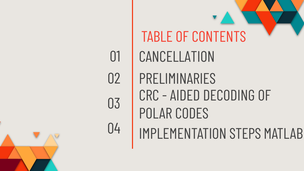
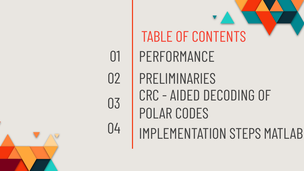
CANCELLATION: CANCELLATION -> PERFORMANCE
